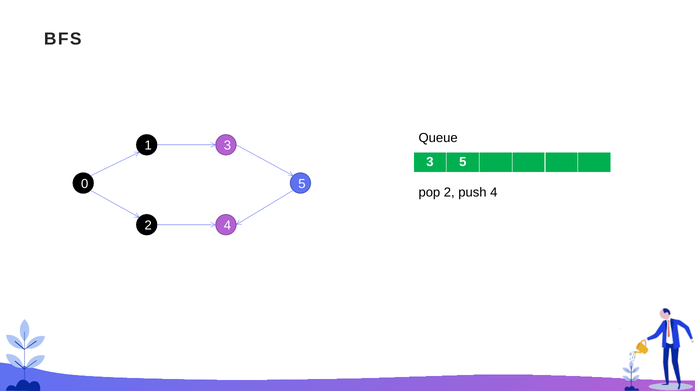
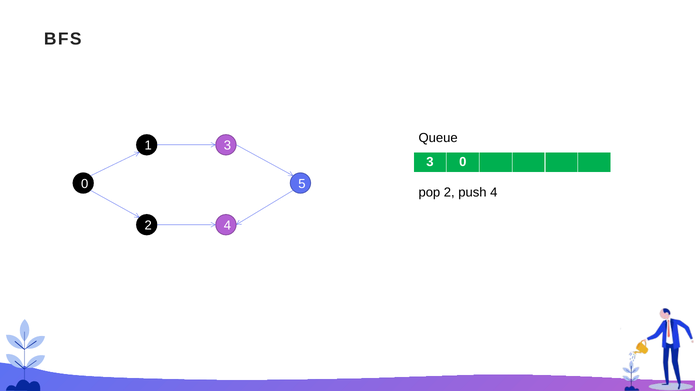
3 5: 5 -> 0
